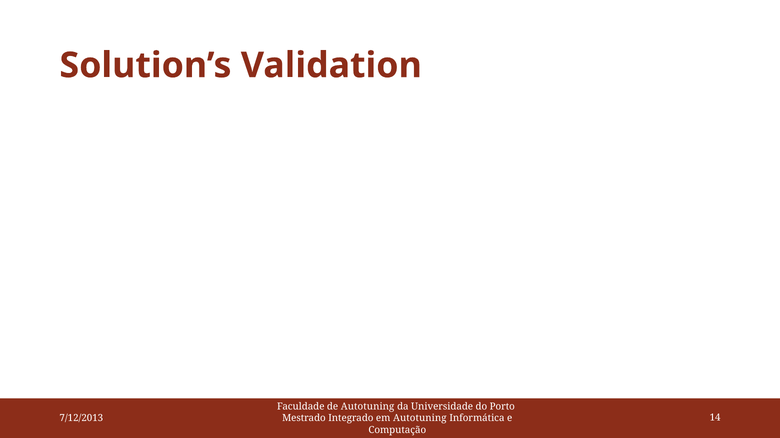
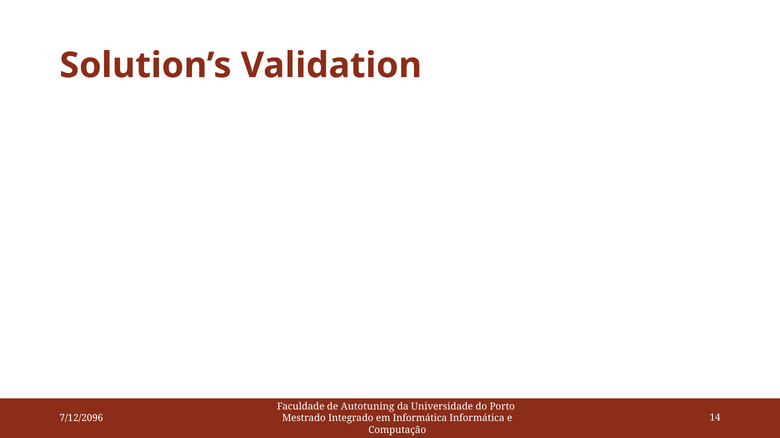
7/12/2013: 7/12/2013 -> 7/12/2096
em Autotuning: Autotuning -> Informática
